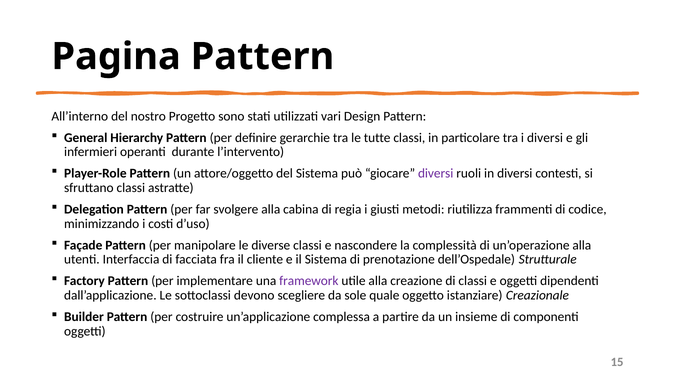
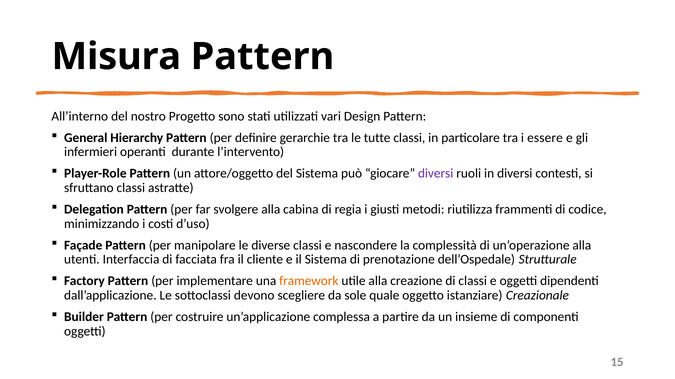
Pagina: Pagina -> Misura
i diversi: diversi -> essere
framework colour: purple -> orange
